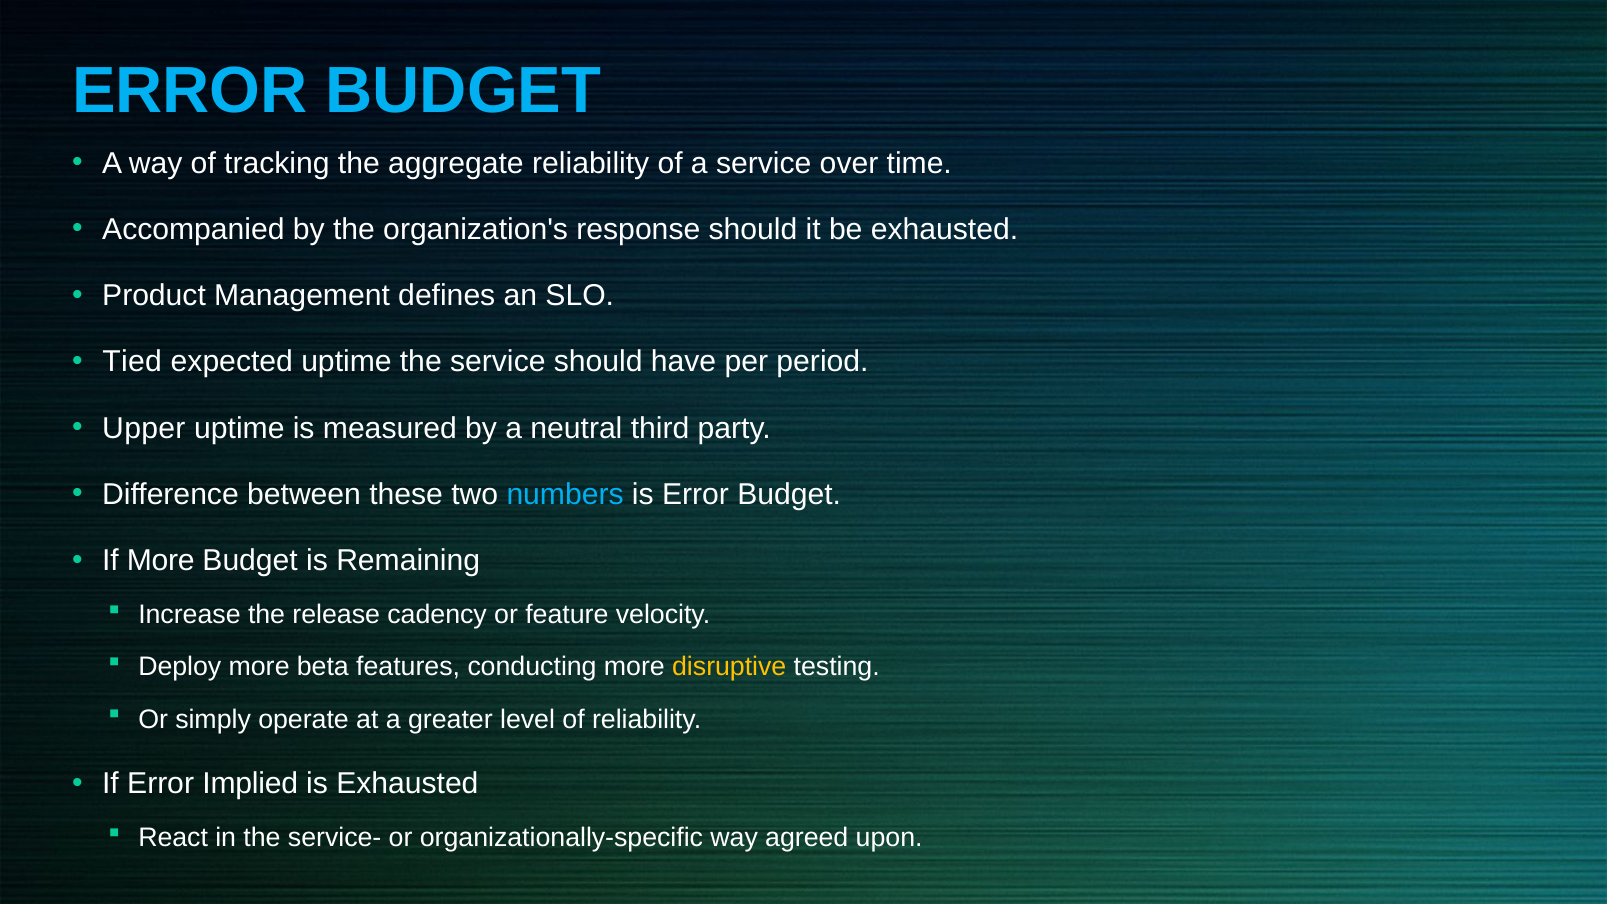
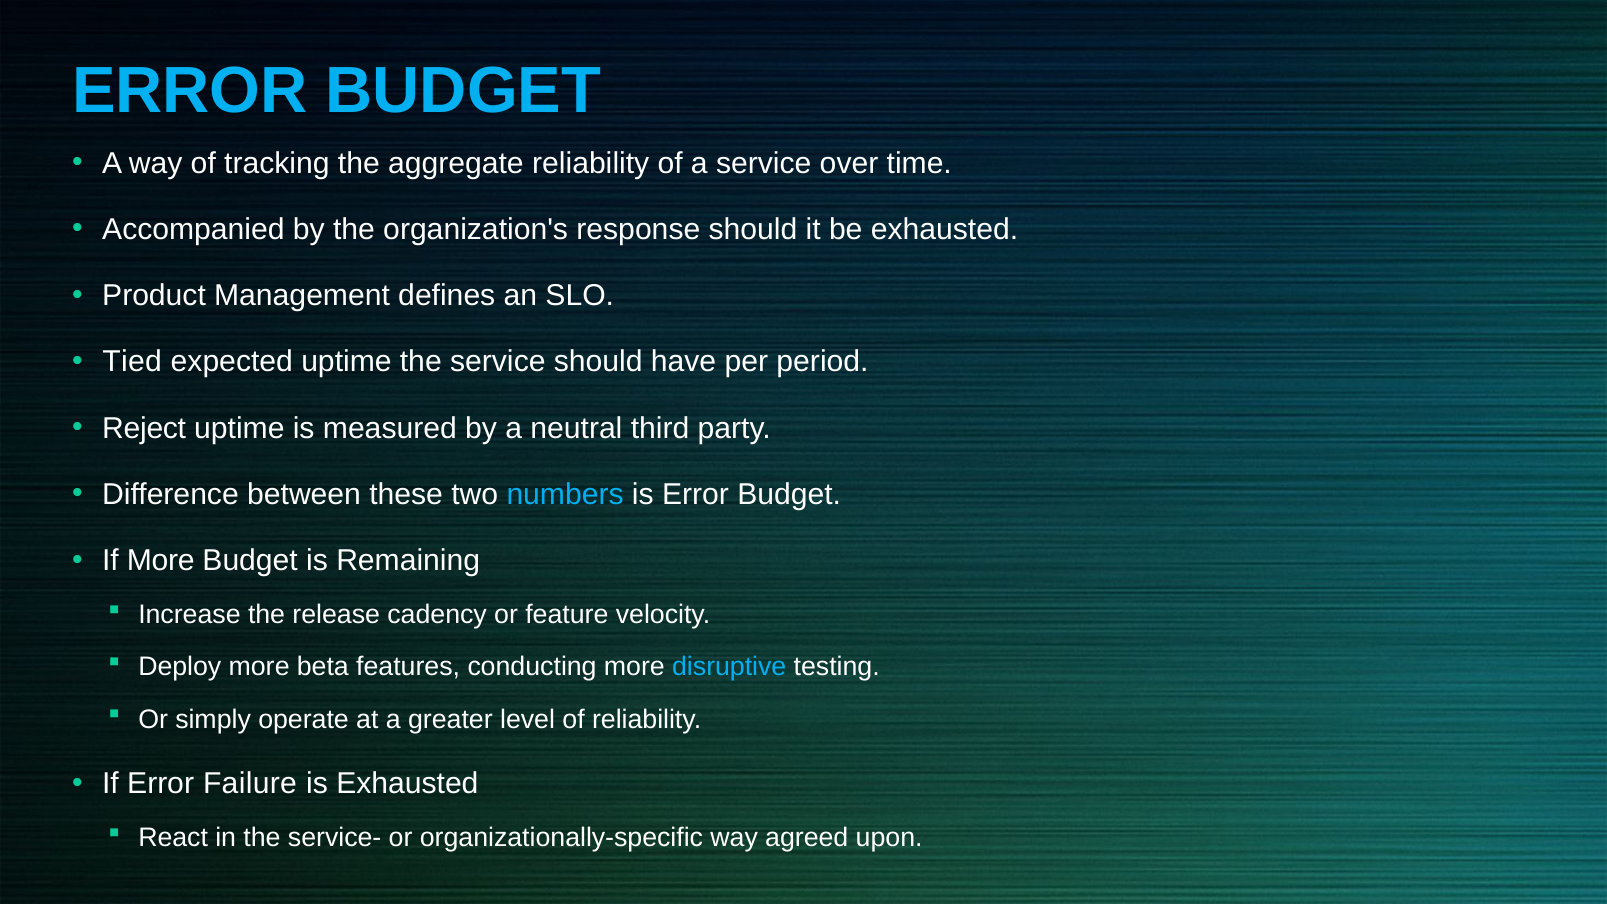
Upper: Upper -> Reject
disruptive colour: yellow -> light blue
Implied: Implied -> Failure
